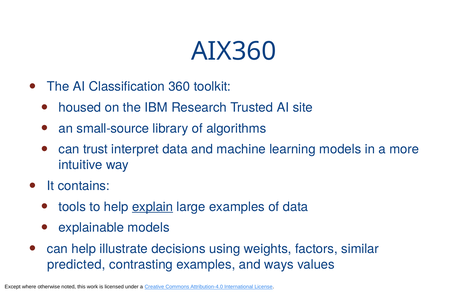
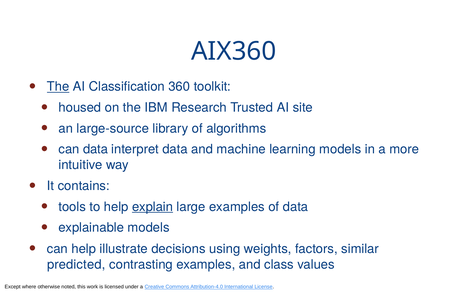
The at (58, 87) underline: none -> present
small-source: small-source -> large-source
can trust: trust -> data
ways: ways -> class
